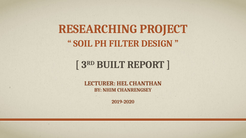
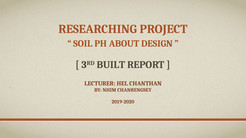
FILTER: FILTER -> ABOUT
